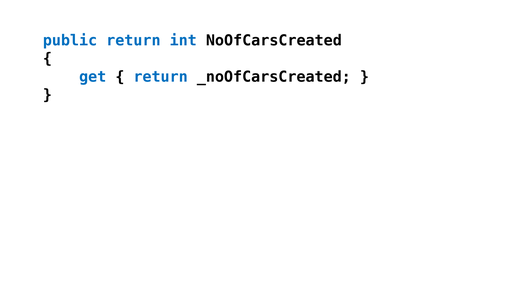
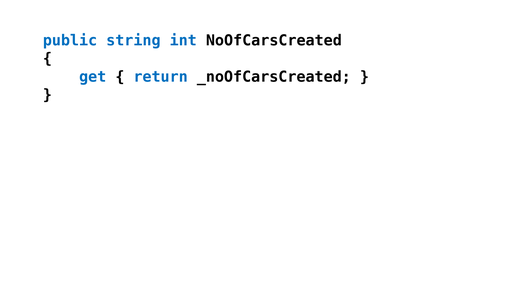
public return: return -> string
